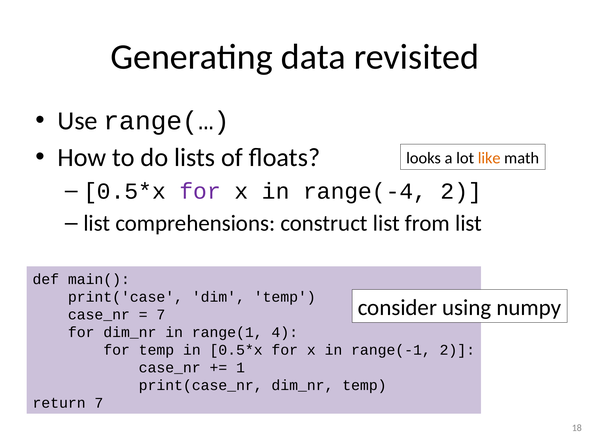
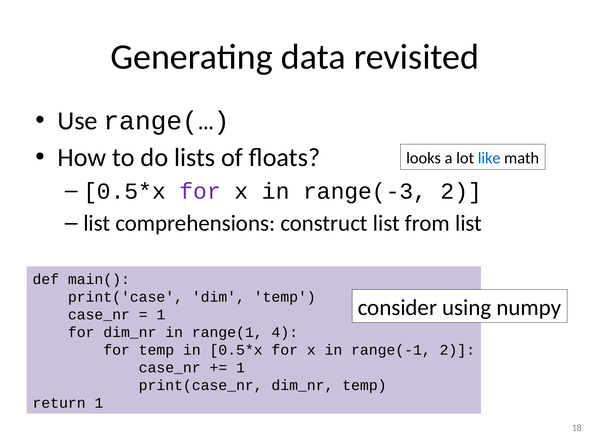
like colour: orange -> blue
range(-4: range(-4 -> range(-3
7 at (161, 315): 7 -> 1
return 7: 7 -> 1
